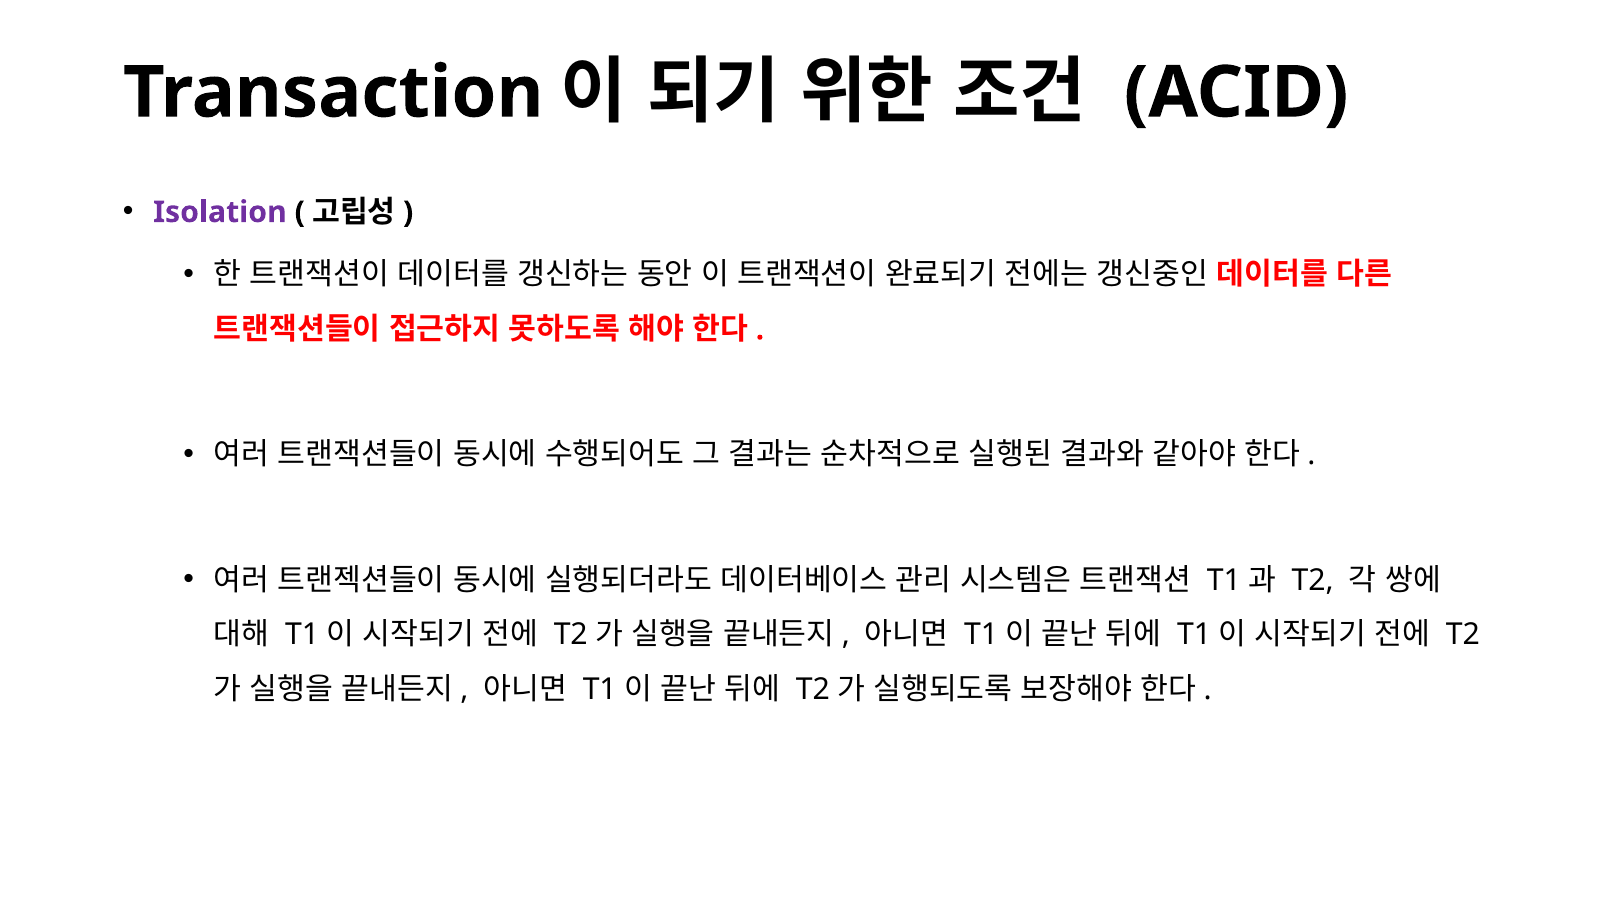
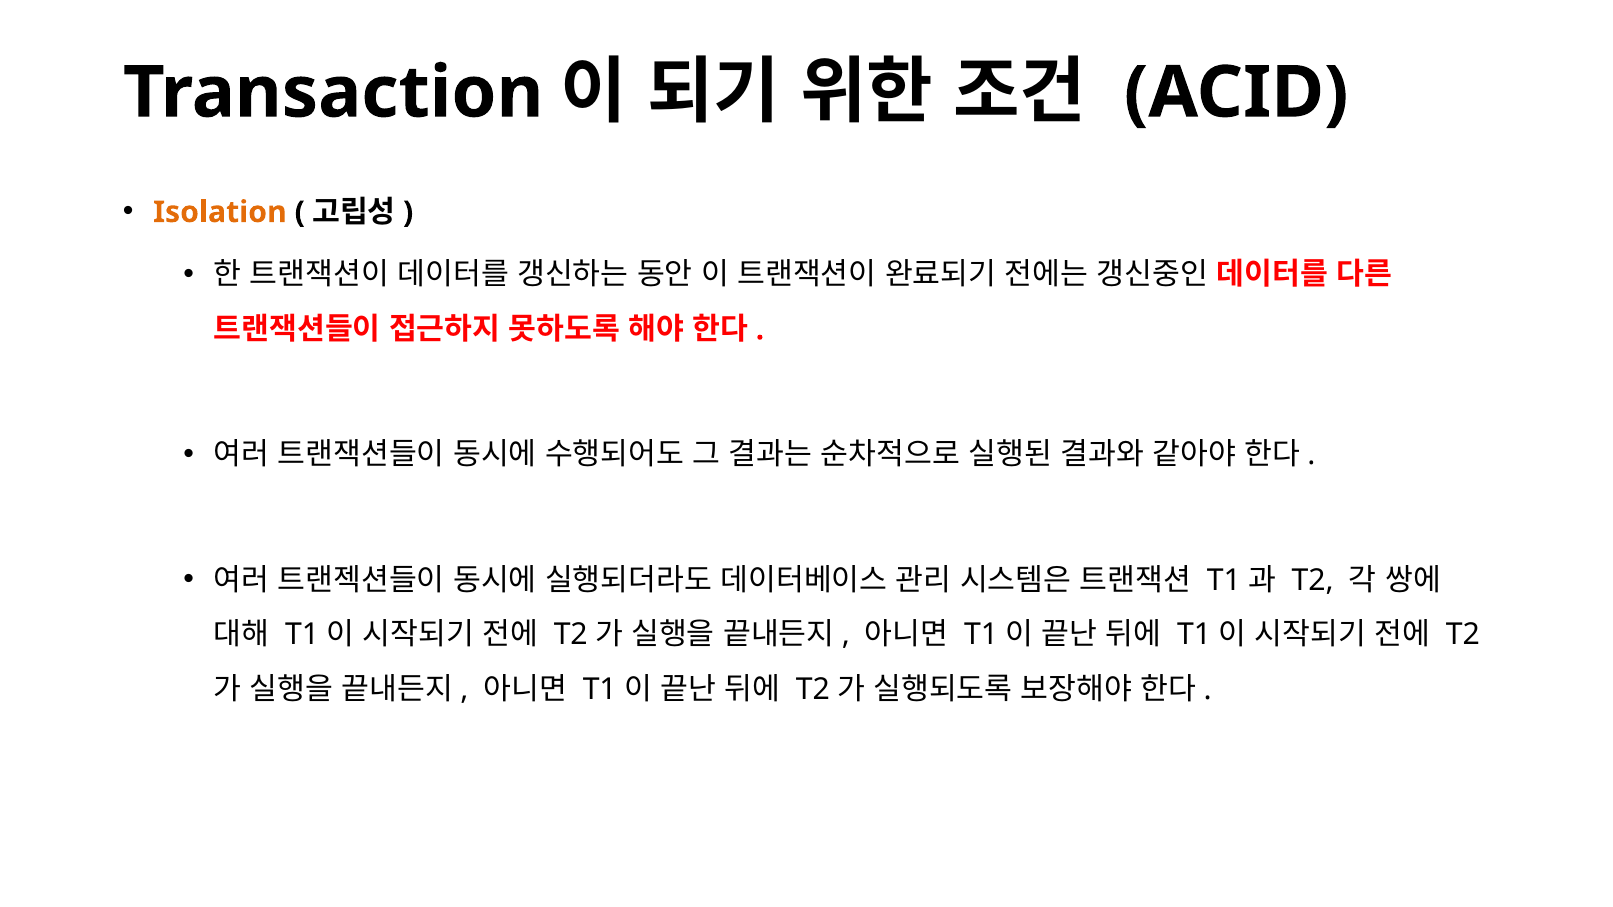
Isolation colour: purple -> orange
